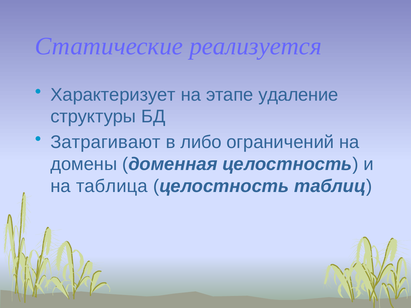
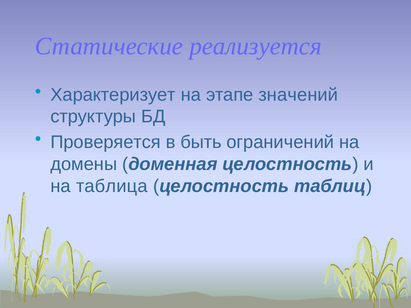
удаление: удаление -> значений
Затрагивают: Затрагивают -> Проверяется
либо: либо -> быть
